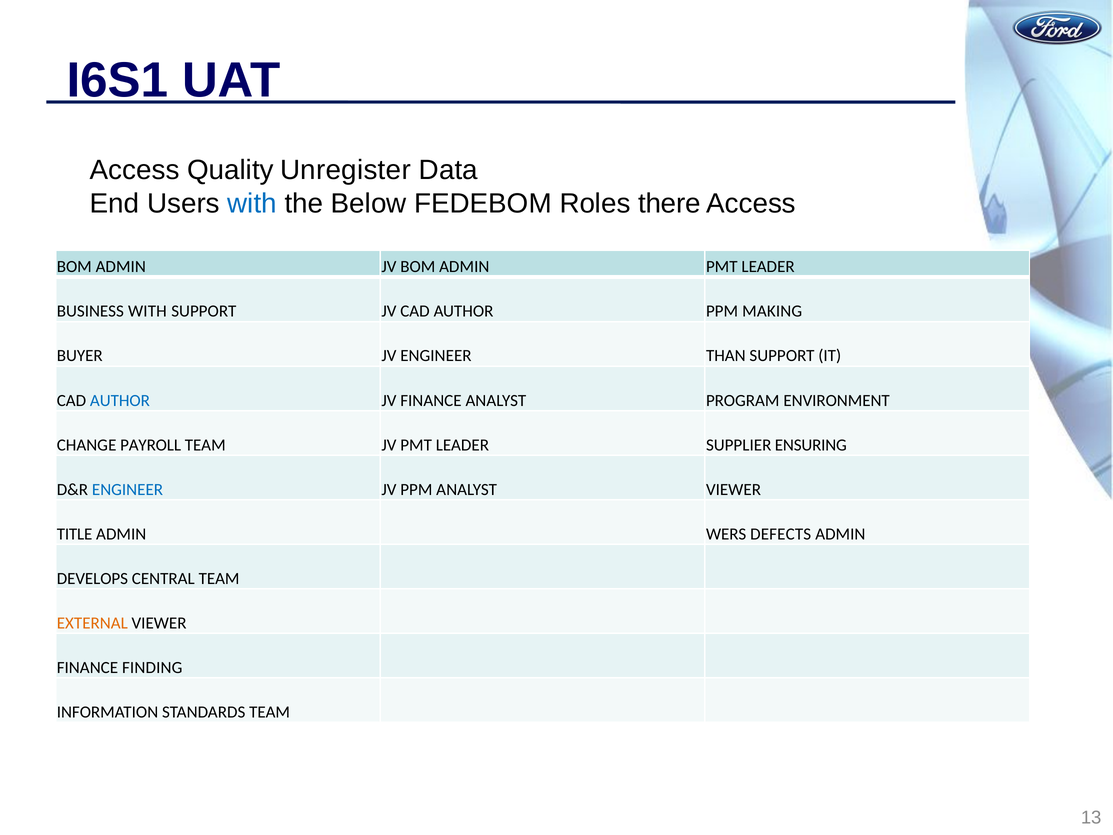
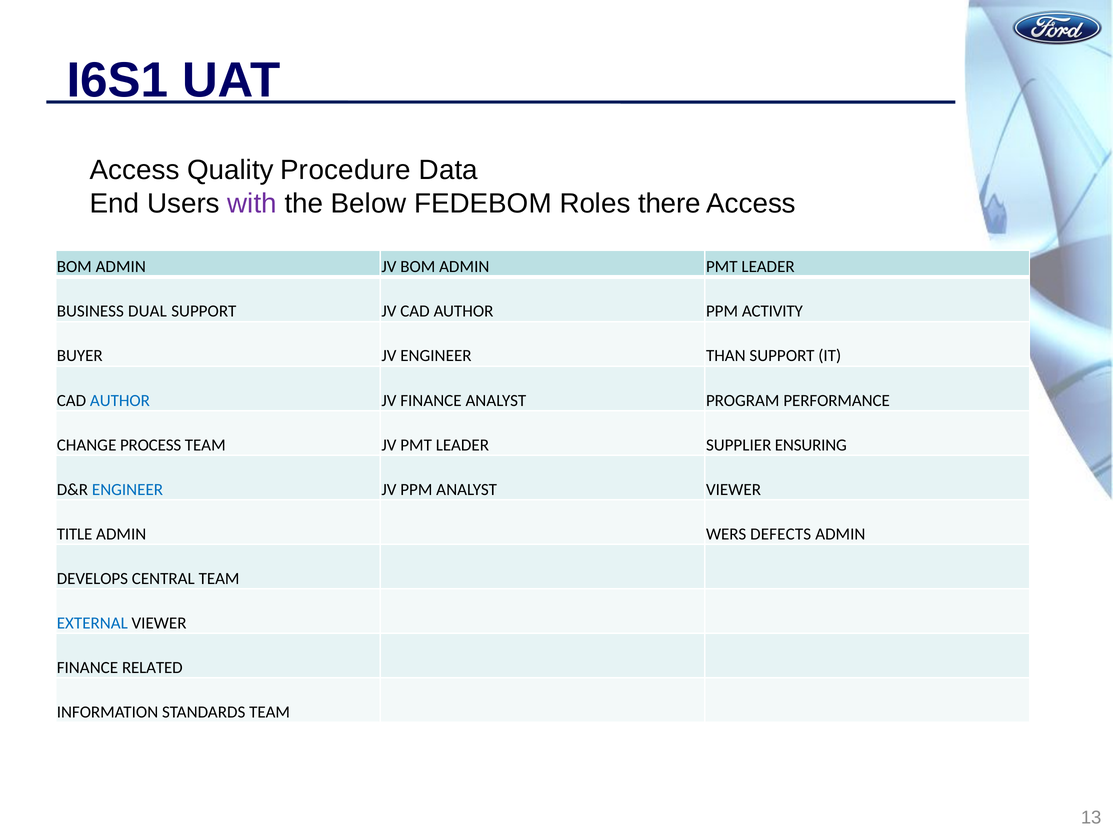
Unregister: Unregister -> Procedure
with at (252, 203) colour: blue -> purple
BUSINESS WITH: WITH -> DUAL
MAKING: MAKING -> ACTIVITY
ENVIRONMENT: ENVIRONMENT -> PERFORMANCE
PAYROLL: PAYROLL -> PROCESS
EXTERNAL colour: orange -> blue
FINDING: FINDING -> RELATED
